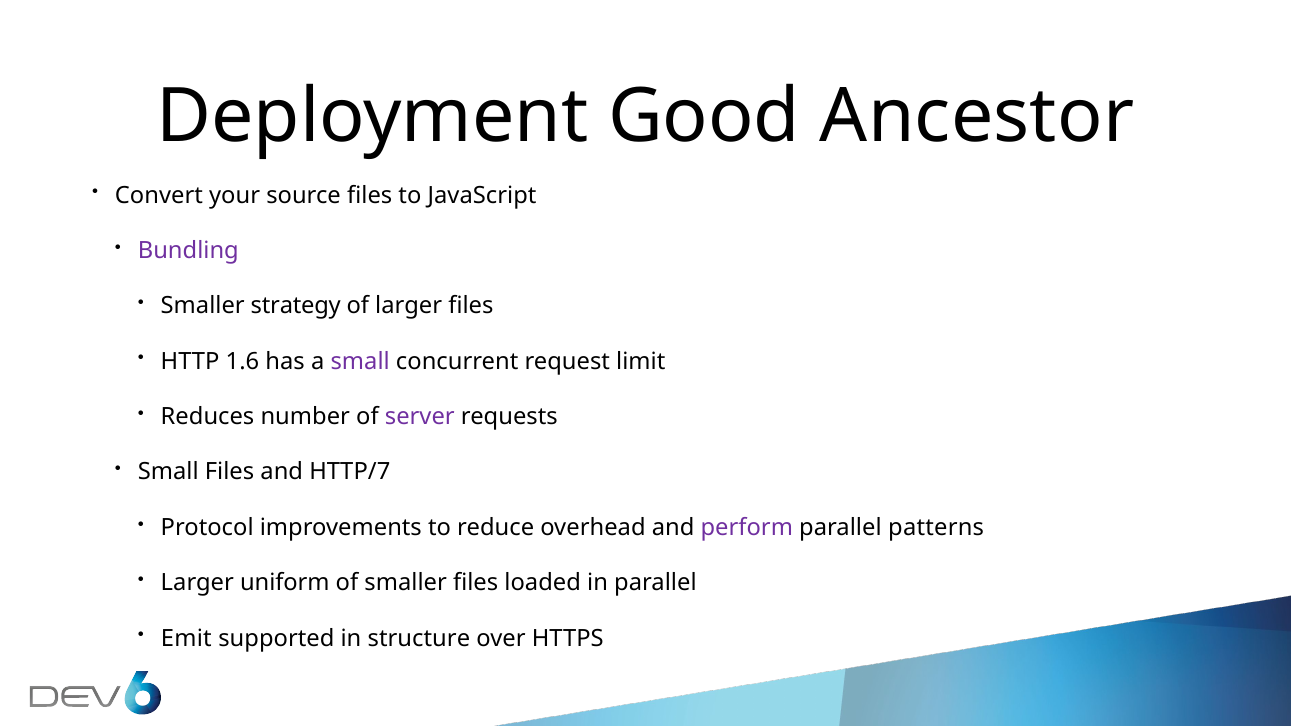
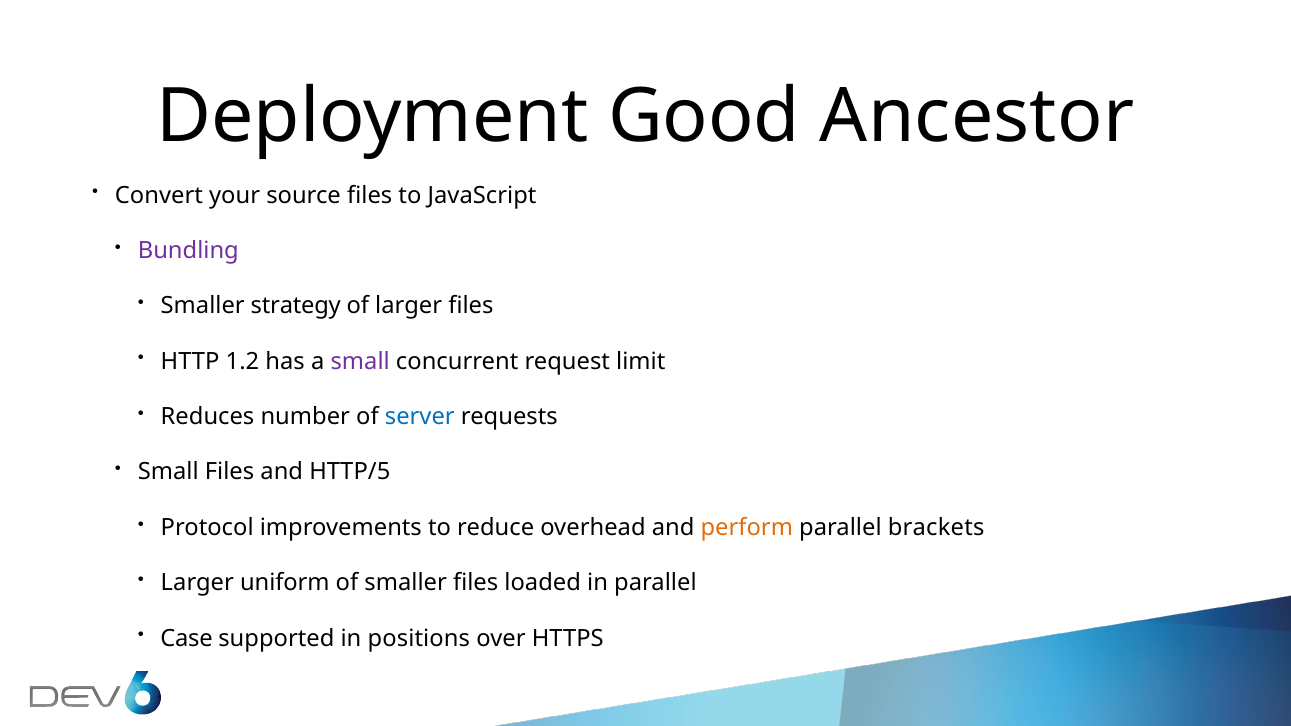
1.6: 1.6 -> 1.2
server colour: purple -> blue
HTTP/7: HTTP/7 -> HTTP/5
perform colour: purple -> orange
patterns: patterns -> brackets
Emit: Emit -> Case
structure: structure -> positions
